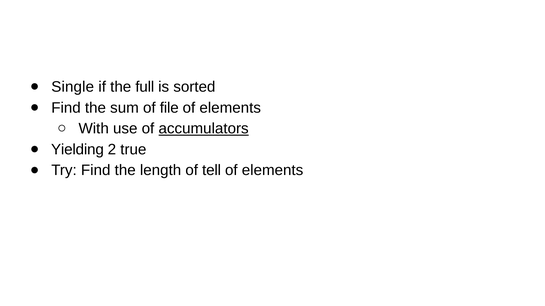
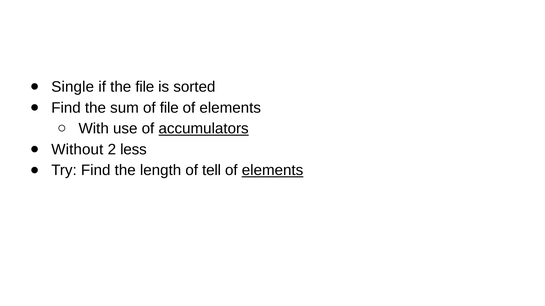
the full: full -> file
Yielding: Yielding -> Without
true: true -> less
elements at (273, 171) underline: none -> present
